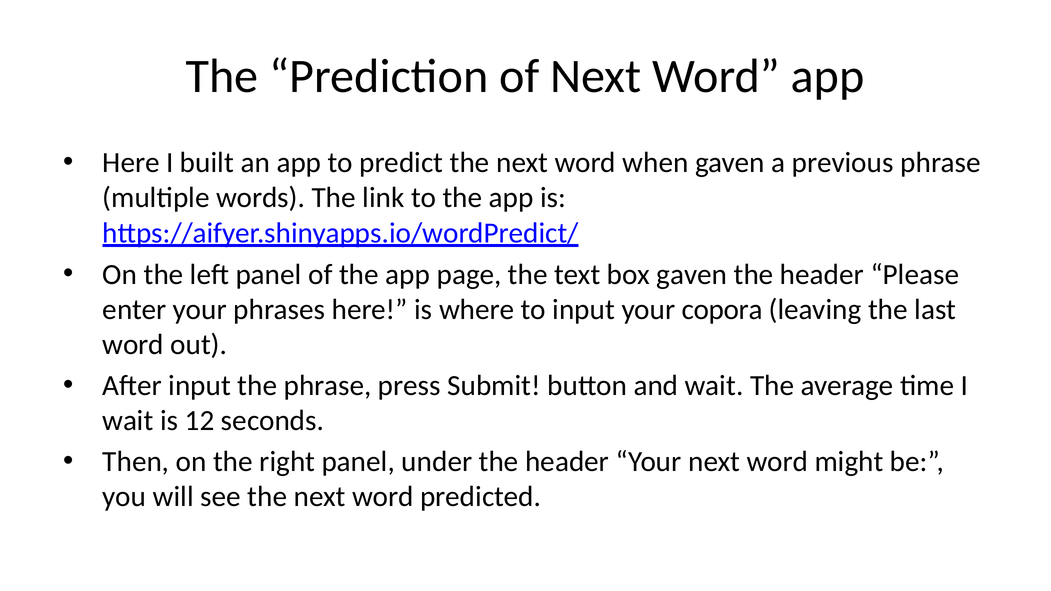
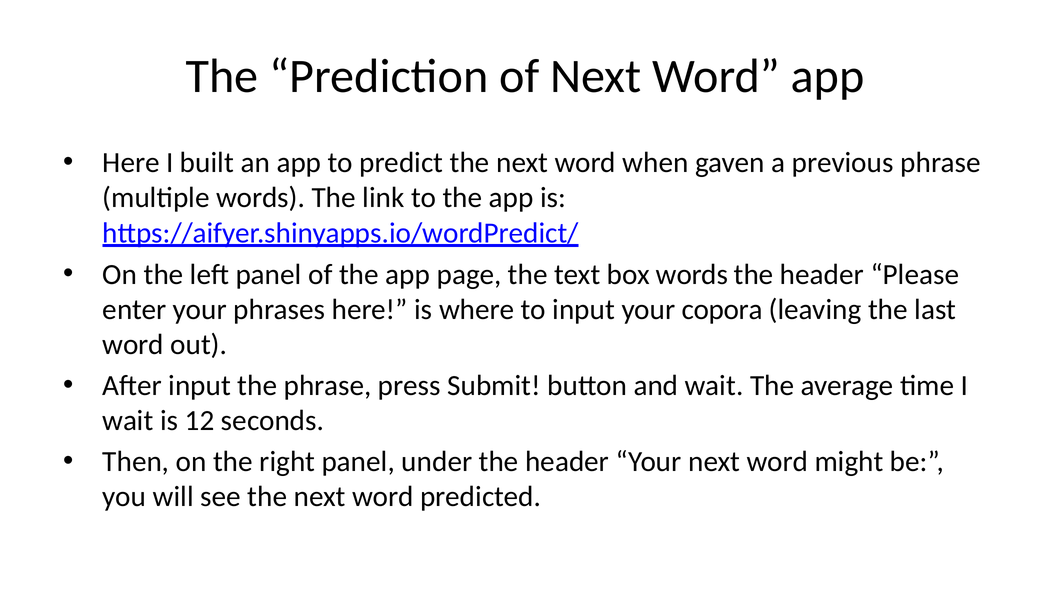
box gaven: gaven -> words
